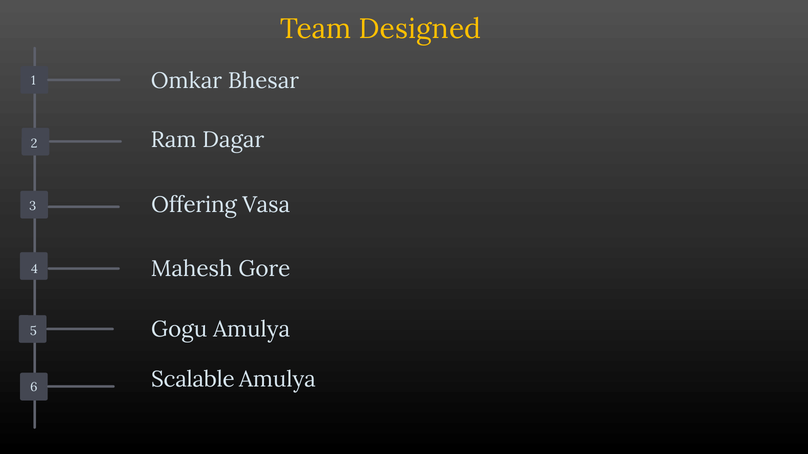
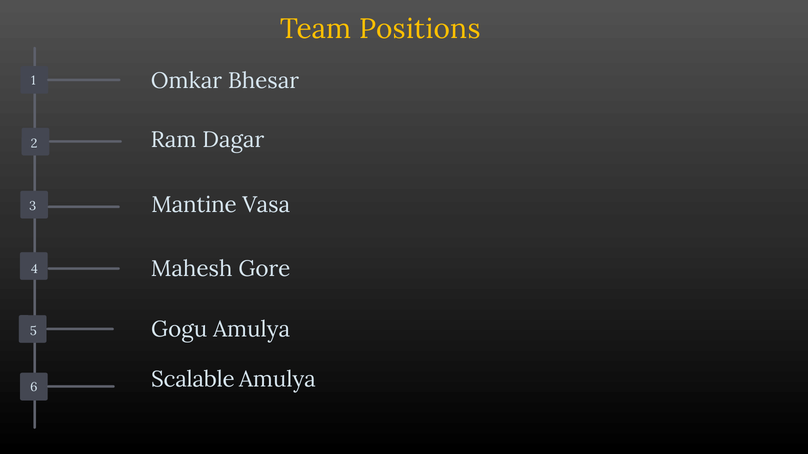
Designed: Designed -> Positions
Offering: Offering -> Mantine
